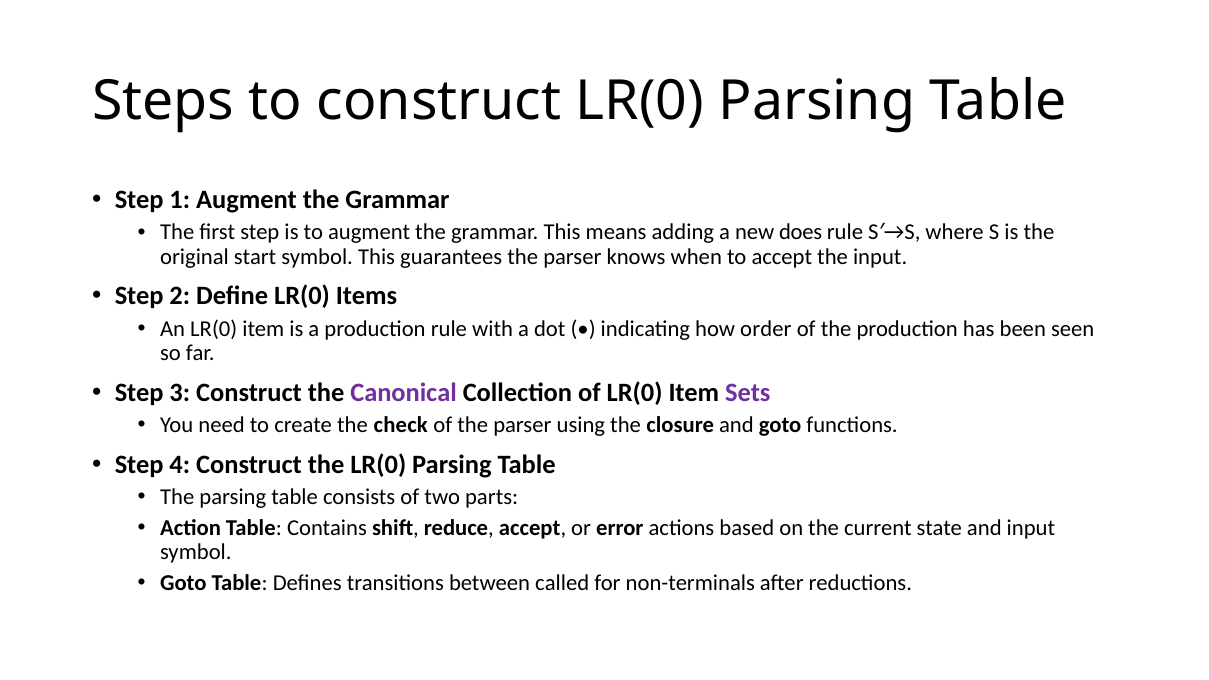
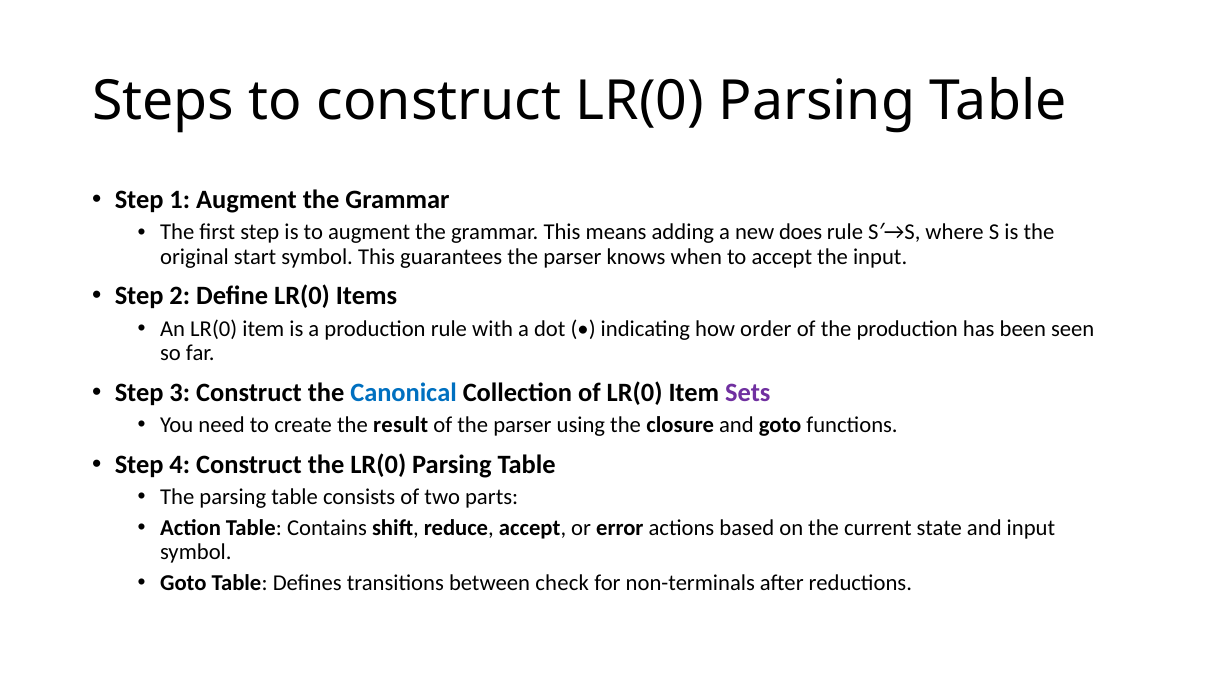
Canonical colour: purple -> blue
check: check -> result
called: called -> check
